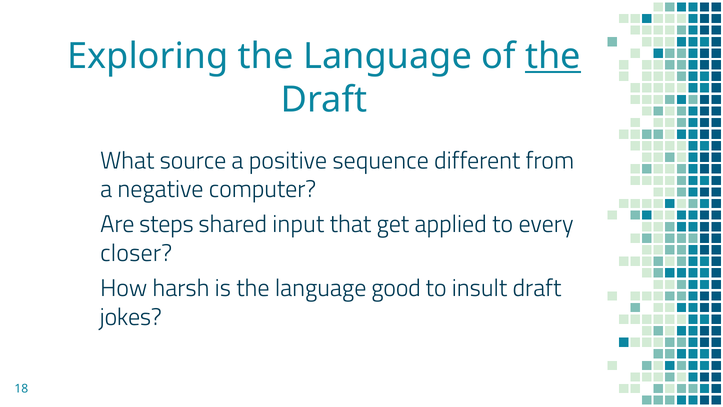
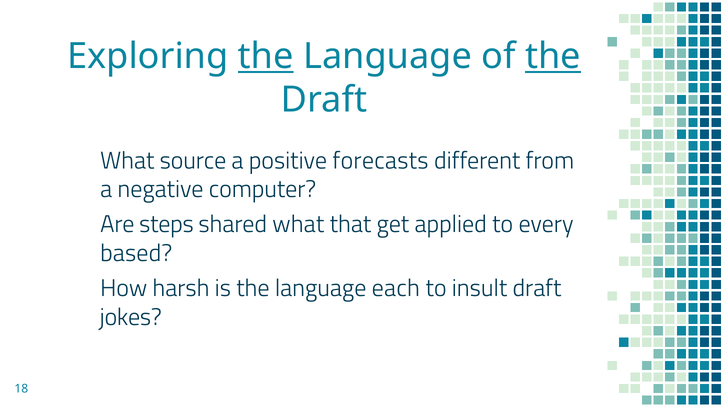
the at (266, 56) underline: none -> present
sequence: sequence -> forecasts
shared input: input -> what
closer: closer -> based
good: good -> each
